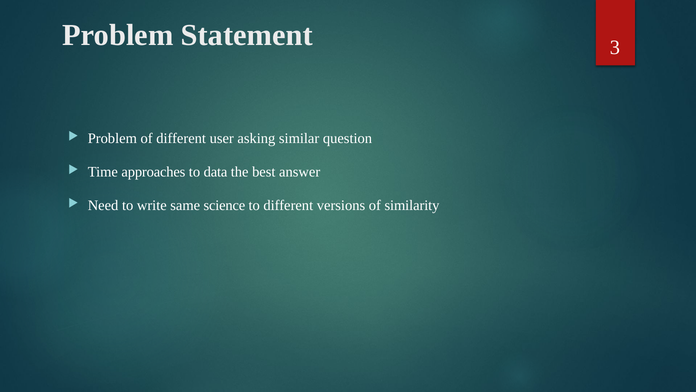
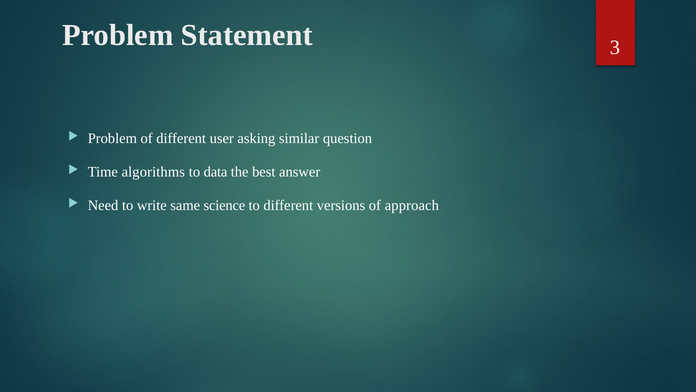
approaches: approaches -> algorithms
similarity: similarity -> approach
